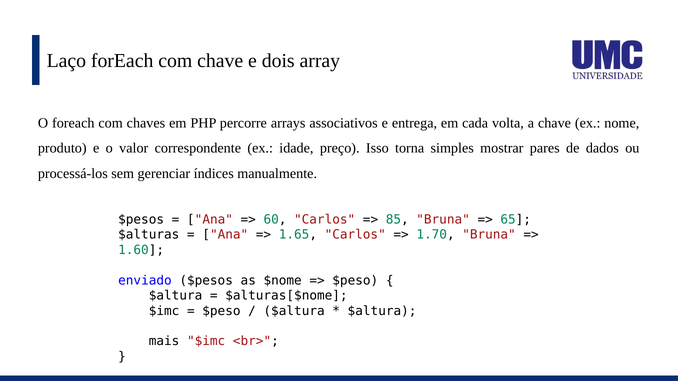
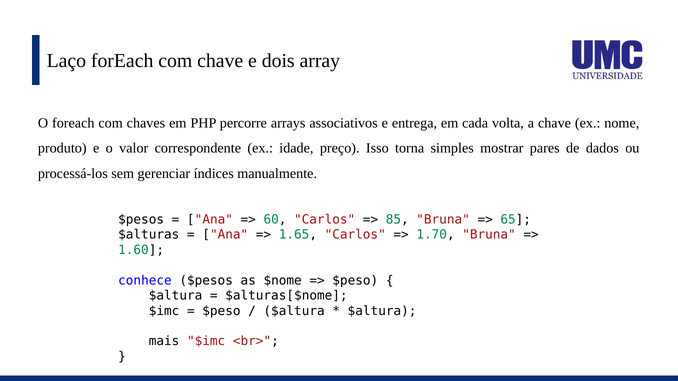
enviado: enviado -> conhece
